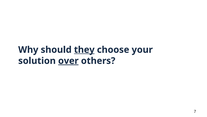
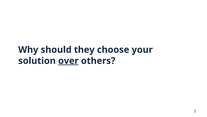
they underline: present -> none
